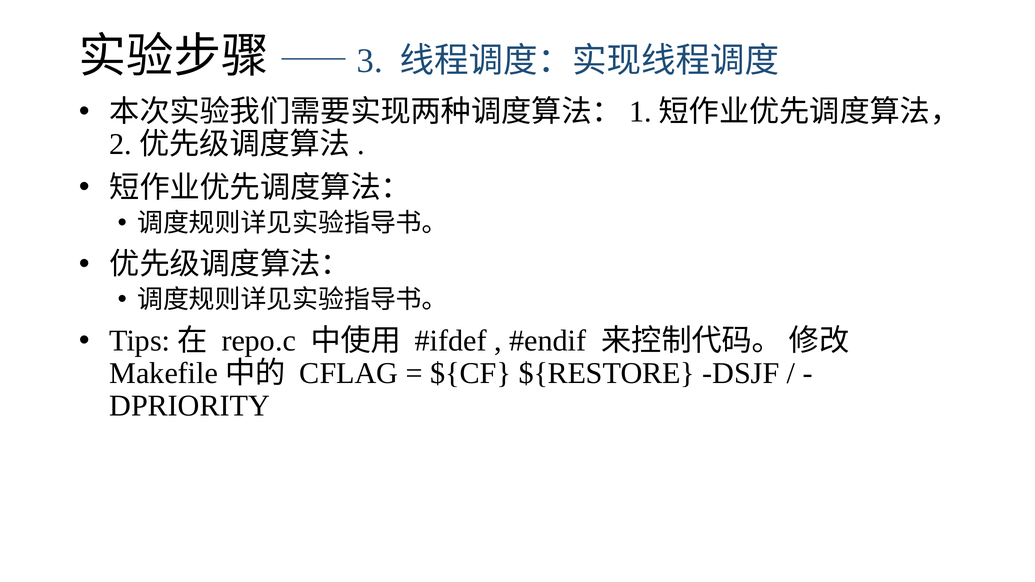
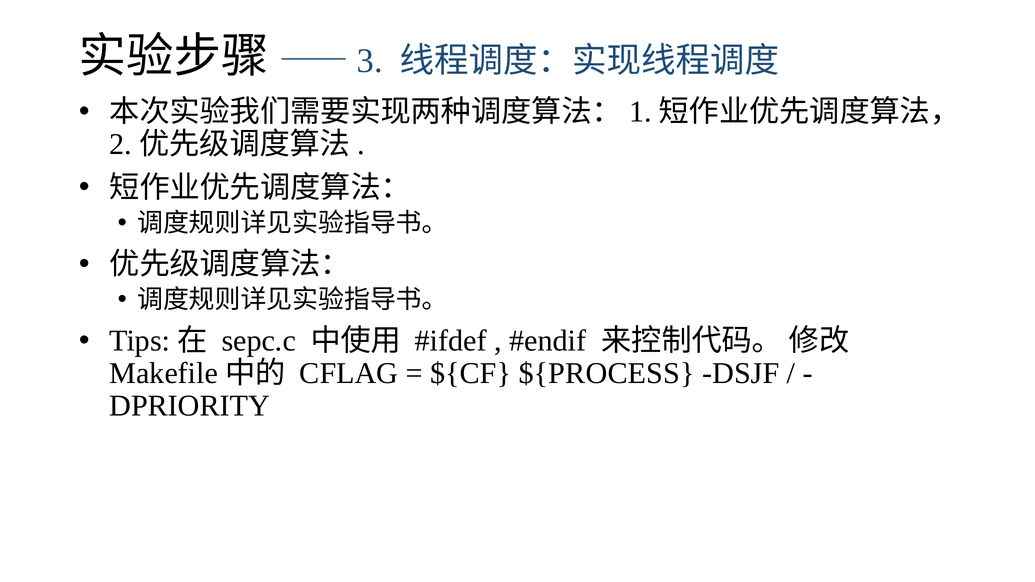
repo.c: repo.c -> sepc.c
${RESTORE: ${RESTORE -> ${PROCESS
